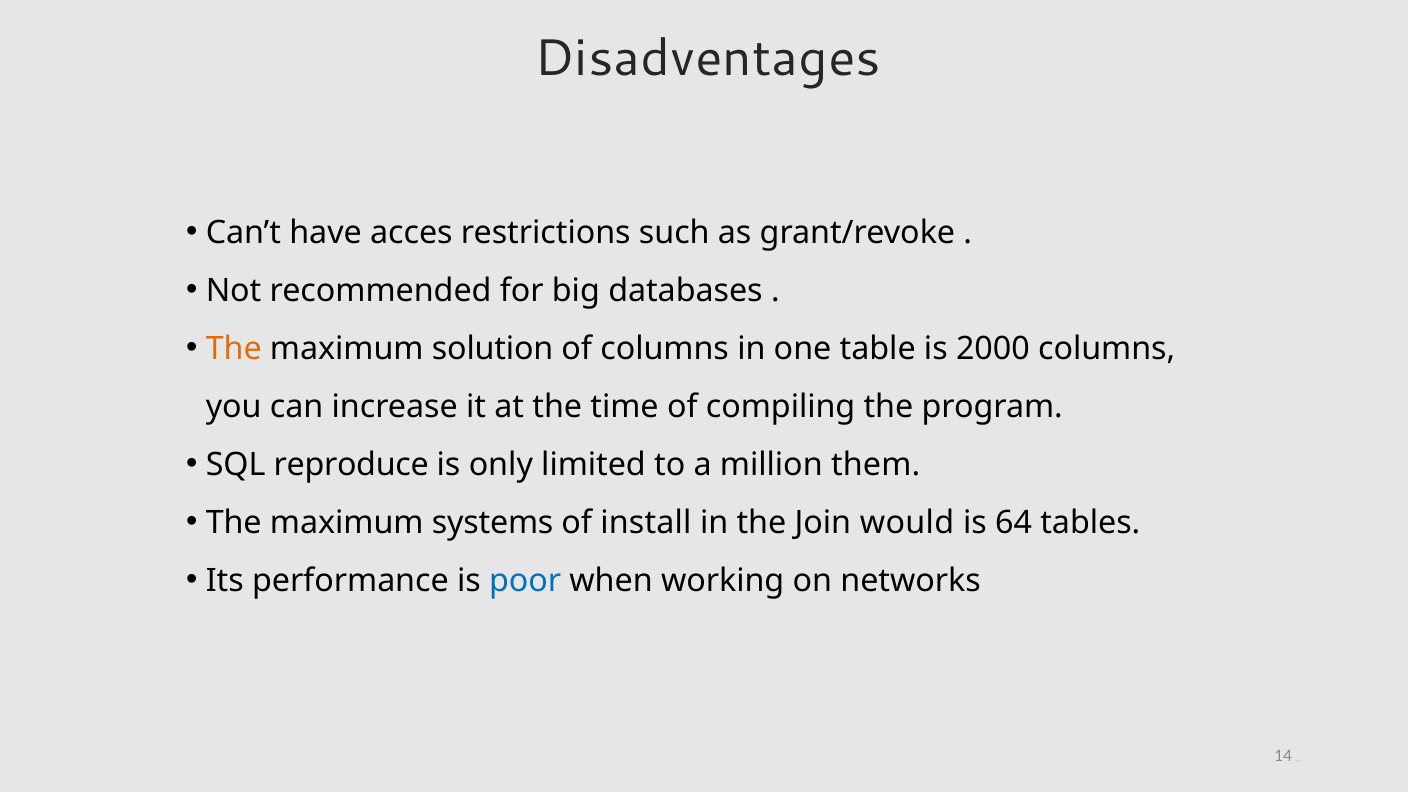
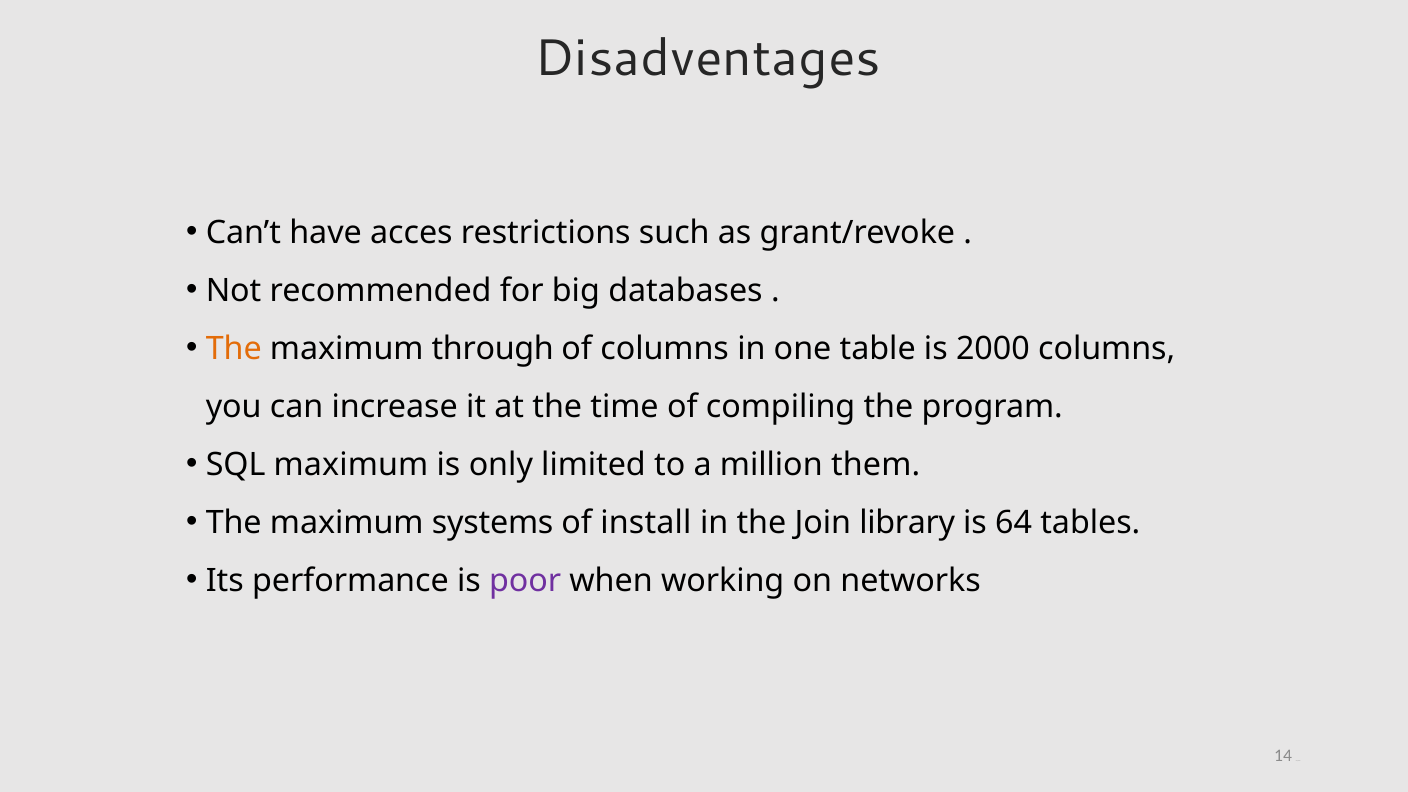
solution: solution -> through
SQL reproduce: reproduce -> maximum
would: would -> library
poor colour: blue -> purple
